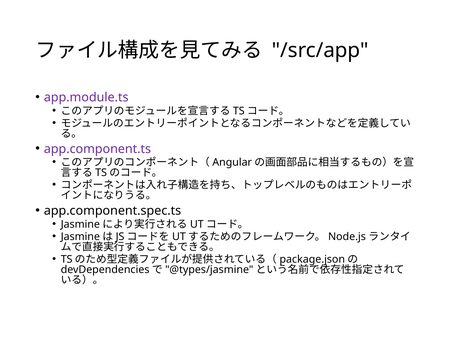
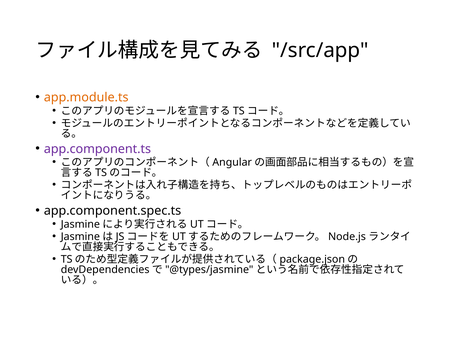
app.module.ts colour: purple -> orange
